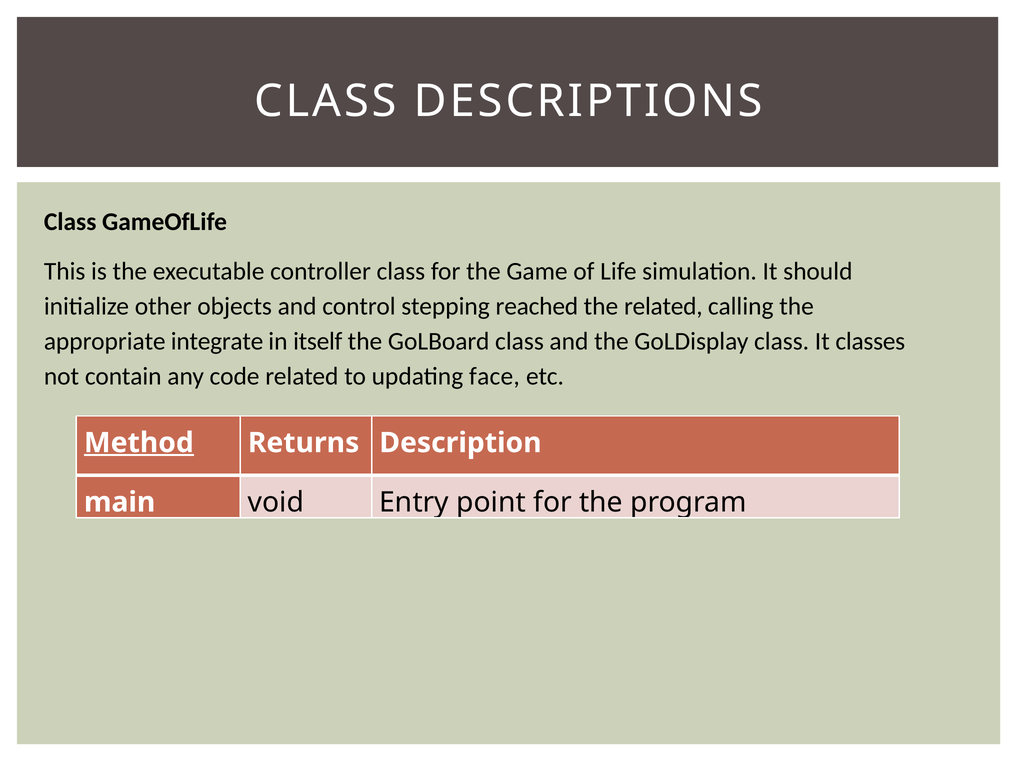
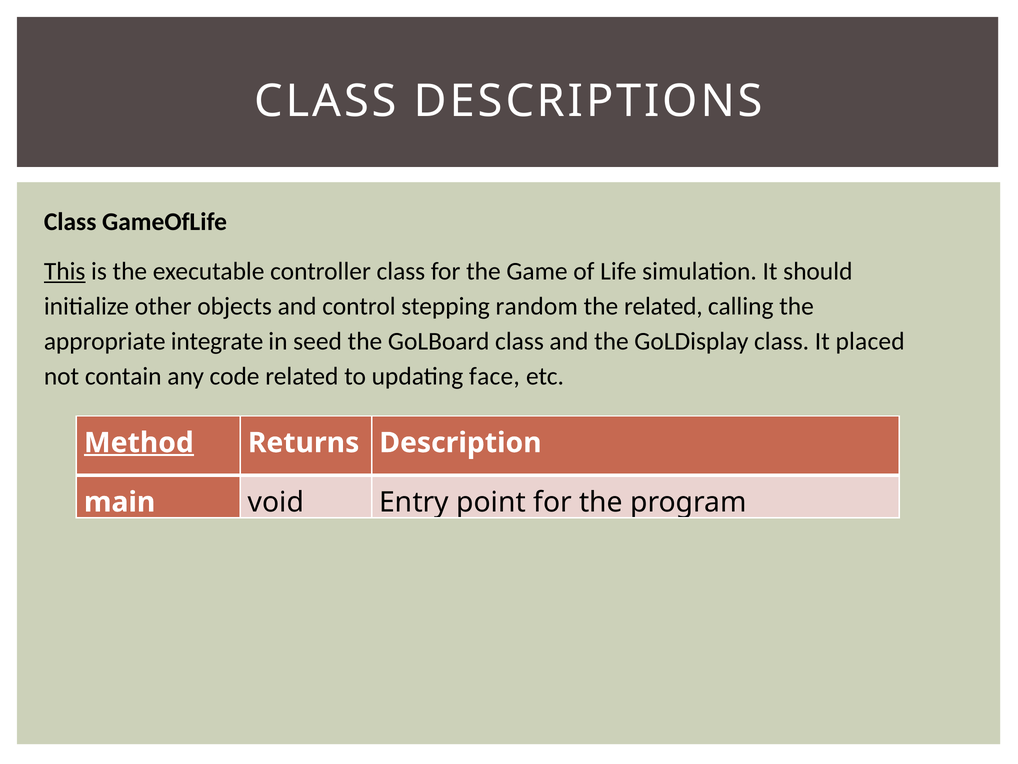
This underline: none -> present
reached: reached -> random
itself: itself -> seed
classes: classes -> placed
